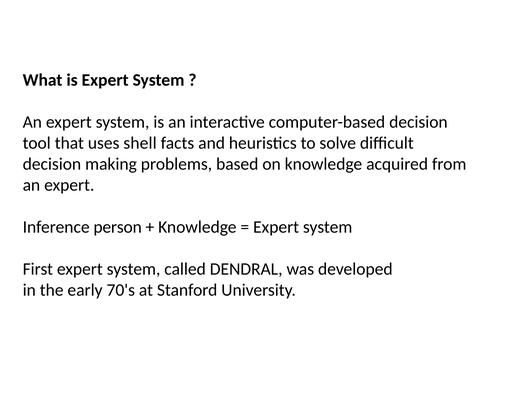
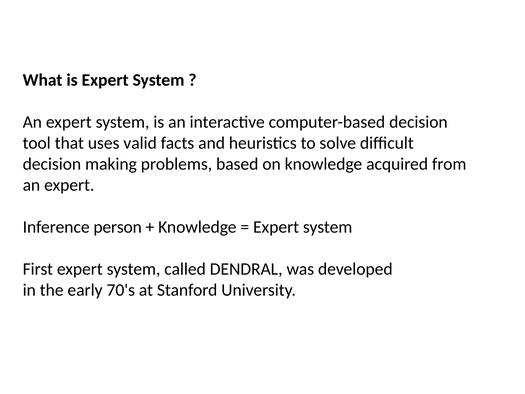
shell: shell -> valid
